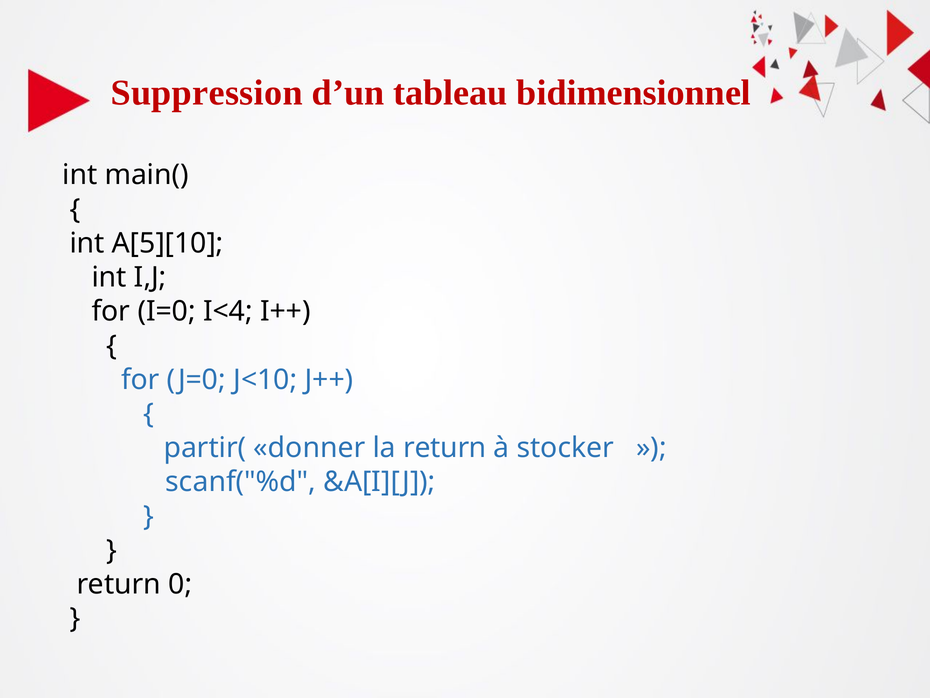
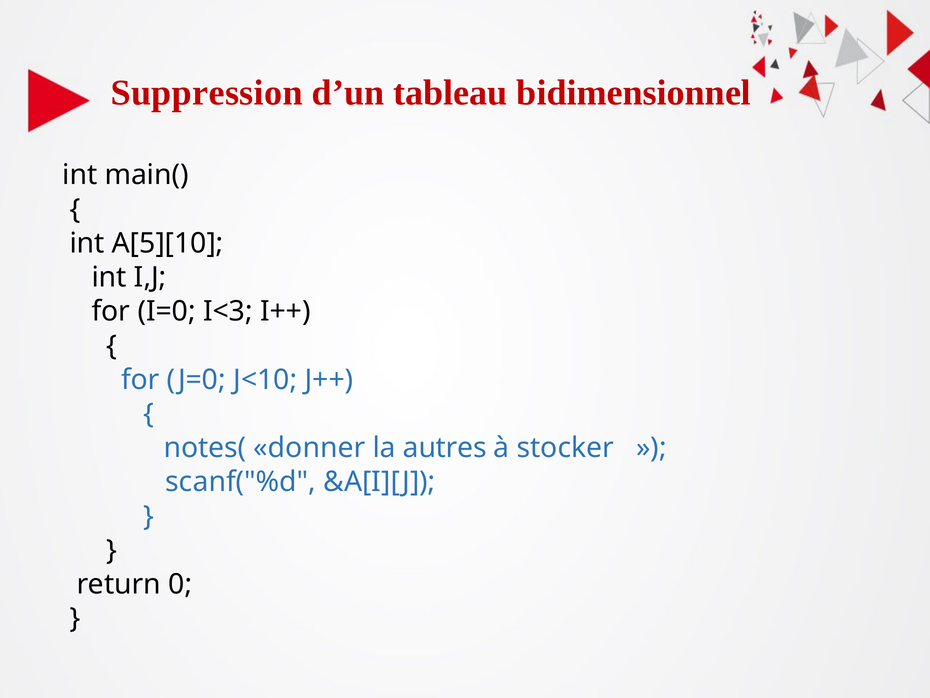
I<4: I<4 -> I<3
partir(: partir( -> notes(
la return: return -> autres
